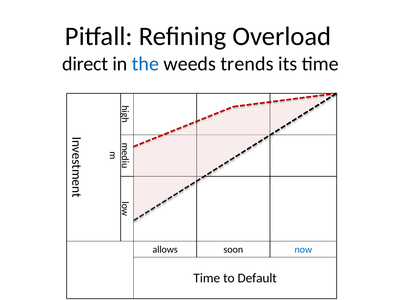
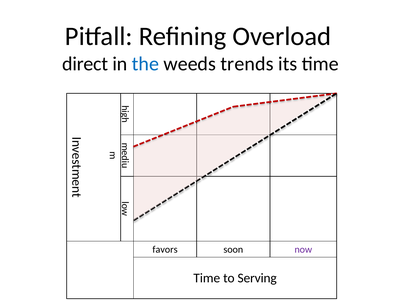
allows: allows -> favors
now colour: blue -> purple
Default: Default -> Serving
